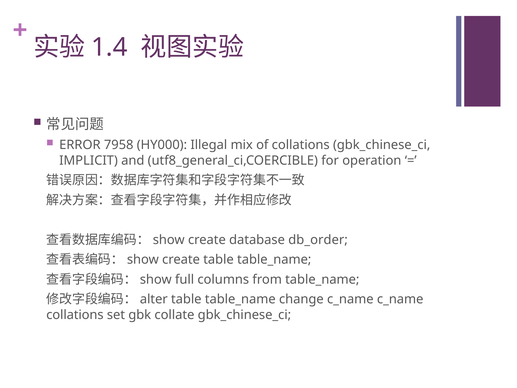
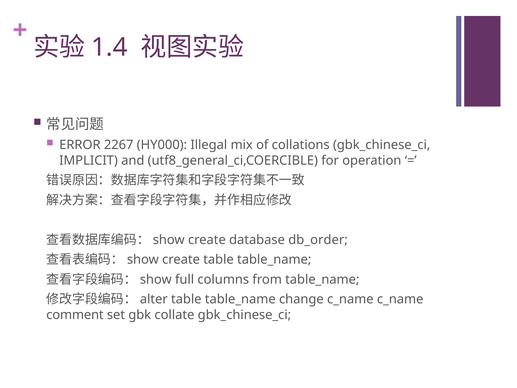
7958: 7958 -> 2267
collations at (75, 315): collations -> comment
